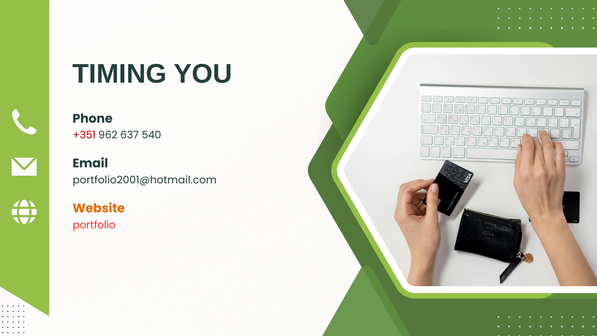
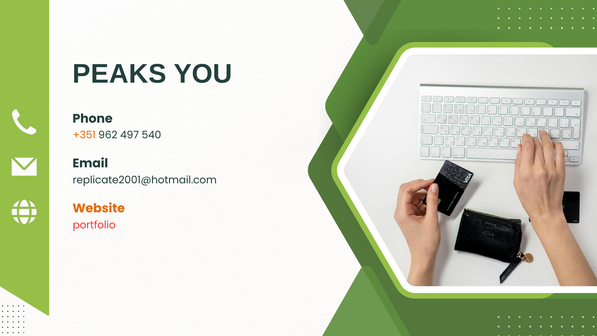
TIMING: TIMING -> PEAKS
+351 colour: red -> orange
637: 637 -> 497
portfolio2001@hotmail.com: portfolio2001@hotmail.com -> replicate2001@hotmail.com
